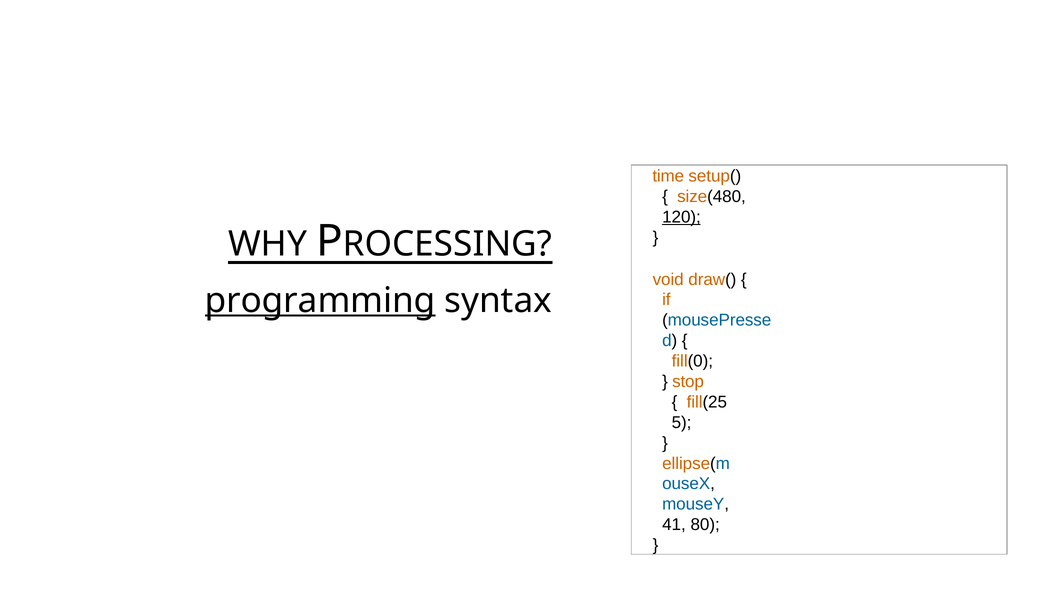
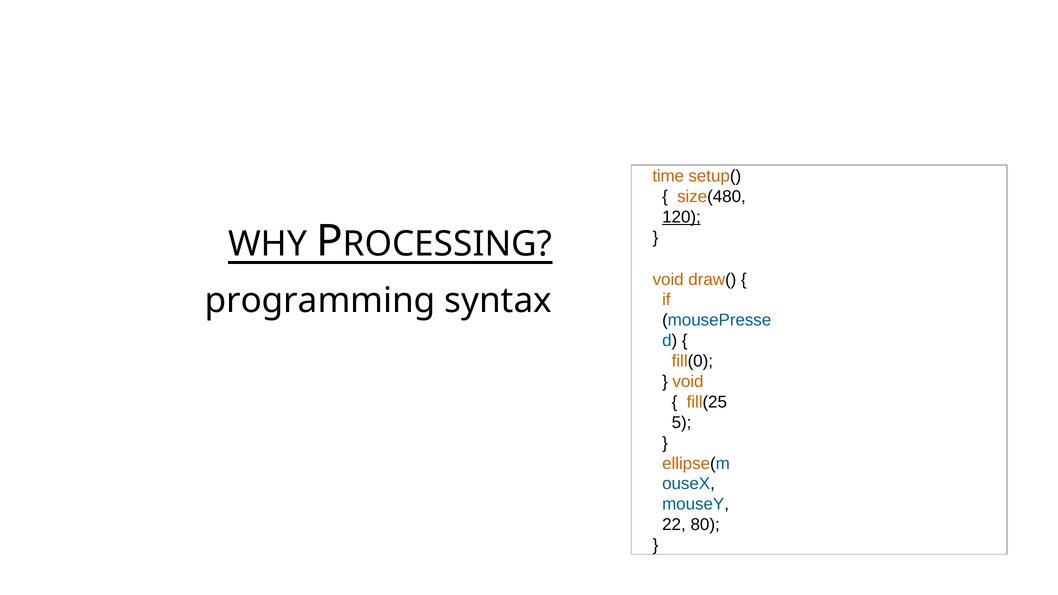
programming underline: present -> none
stop at (688, 382): stop -> void
41: 41 -> 22
